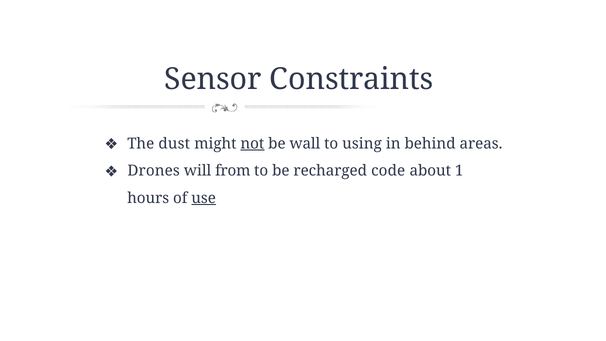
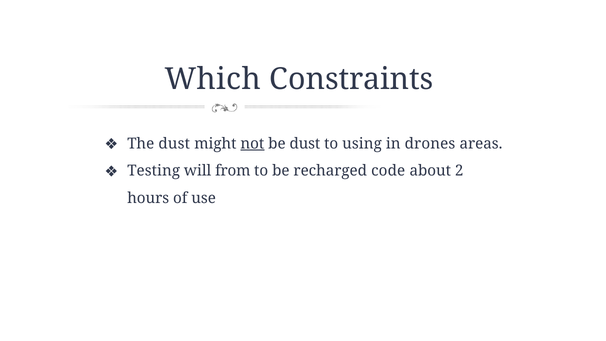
Sensor: Sensor -> Which
be wall: wall -> dust
behind: behind -> drones
Drones: Drones -> Testing
1: 1 -> 2
use underline: present -> none
